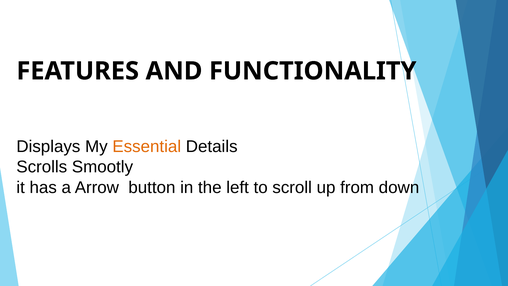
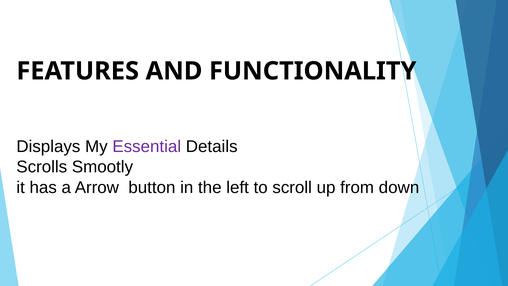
Essential colour: orange -> purple
